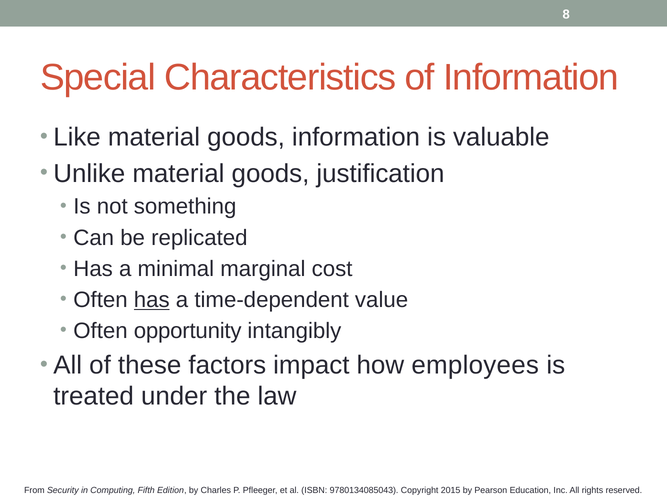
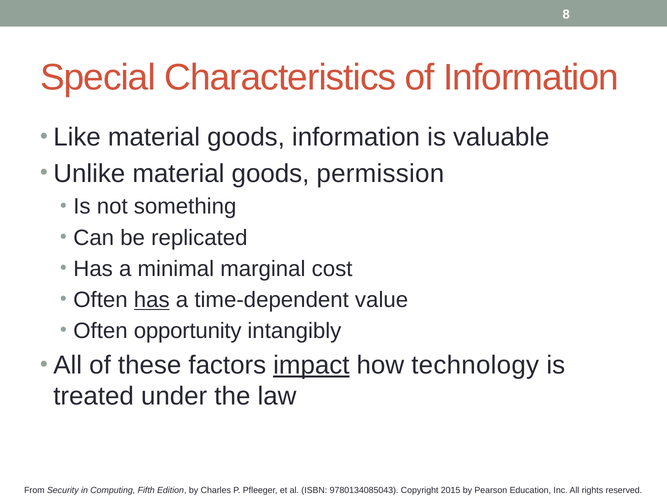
justification: justification -> permission
impact underline: none -> present
employees: employees -> technology
